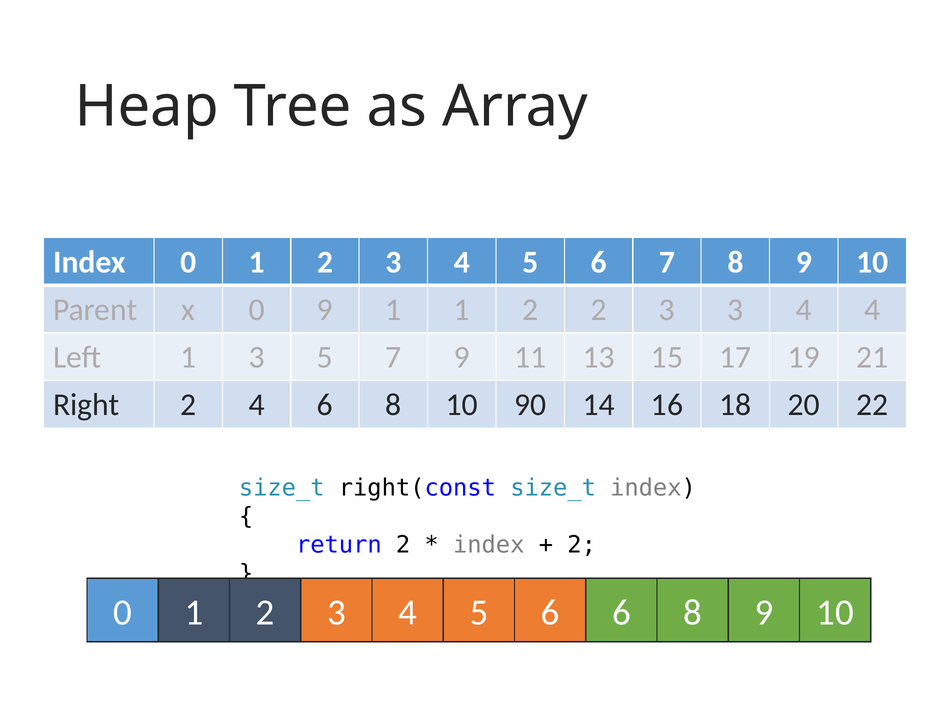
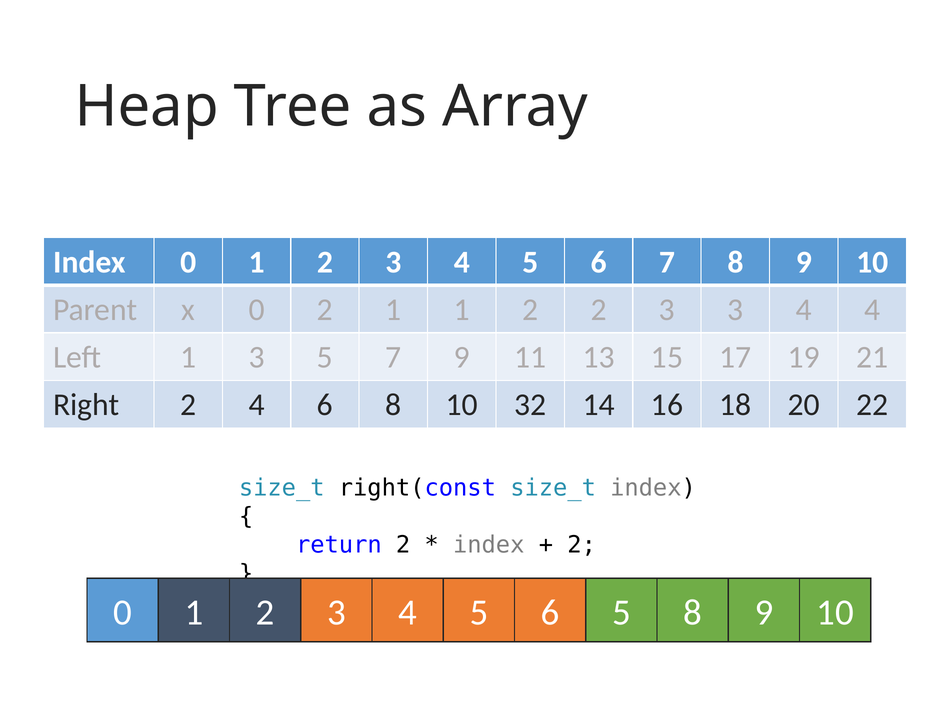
0 9: 9 -> 2
90: 90 -> 32
6 6: 6 -> 5
